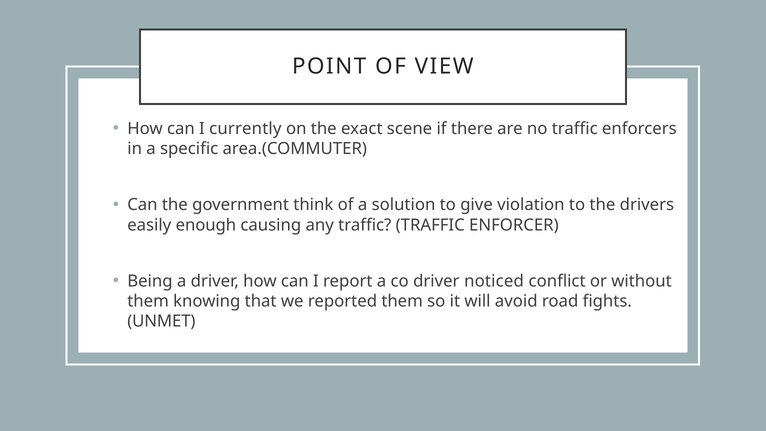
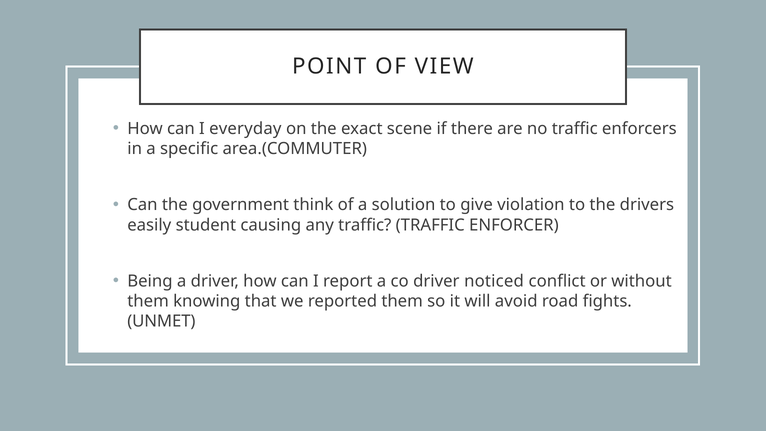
currently: currently -> everyday
enough: enough -> student
